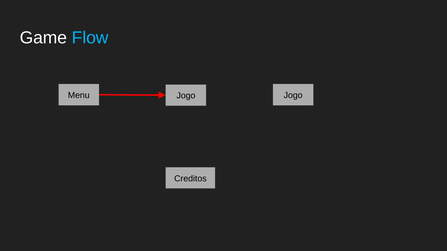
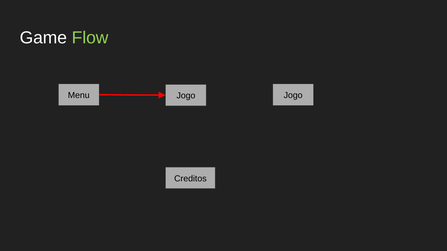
Flow colour: light blue -> light green
